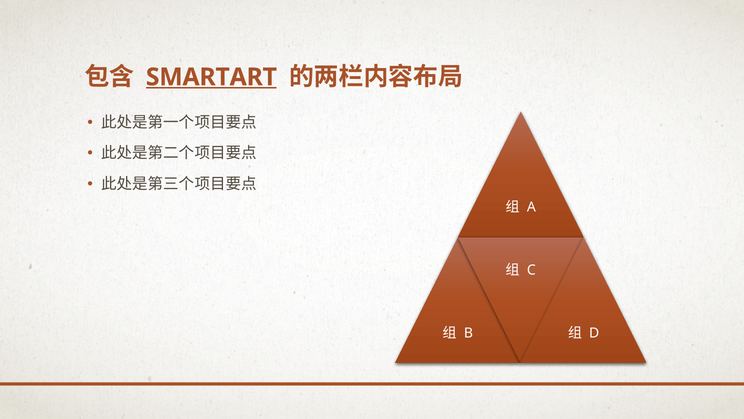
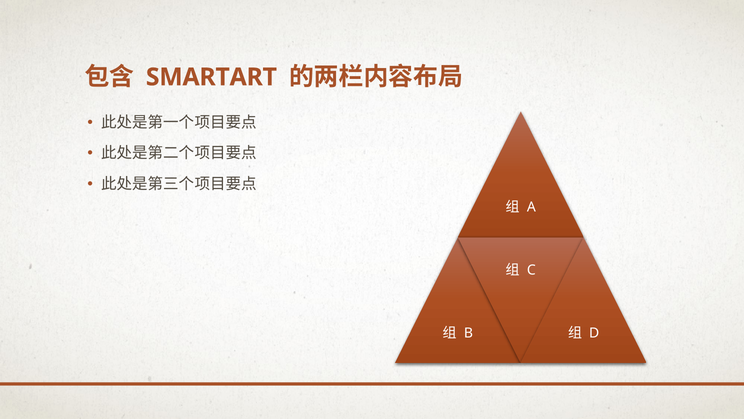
SMARTART underline: present -> none
